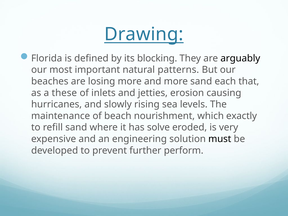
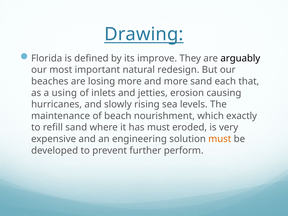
blocking: blocking -> improve
patterns: patterns -> redesign
these: these -> using
has solve: solve -> must
must at (220, 139) colour: black -> orange
